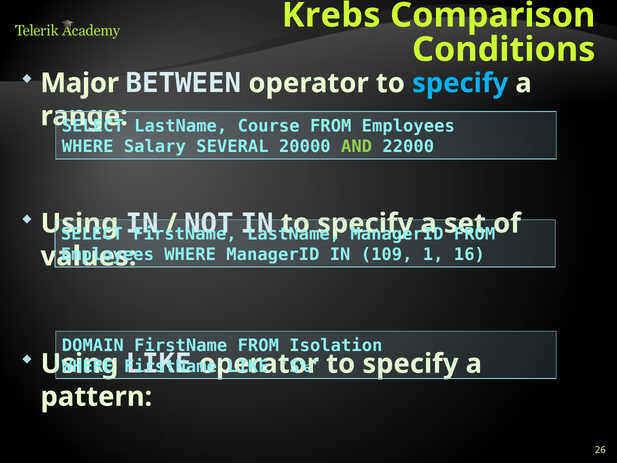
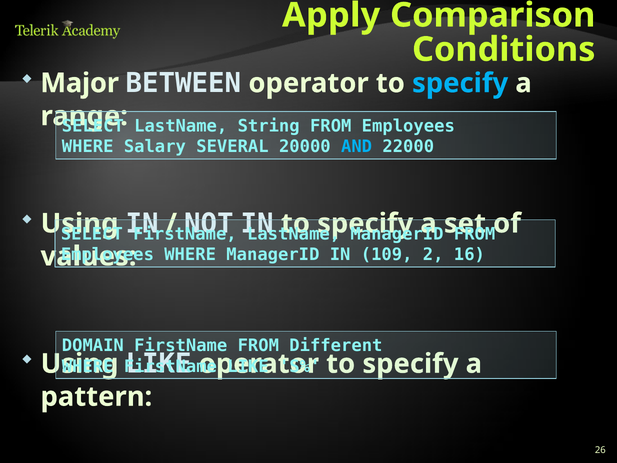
Krebs: Krebs -> Apply
Course: Course -> String
AND colour: light green -> light blue
1: 1 -> 2
Isolation: Isolation -> Different
